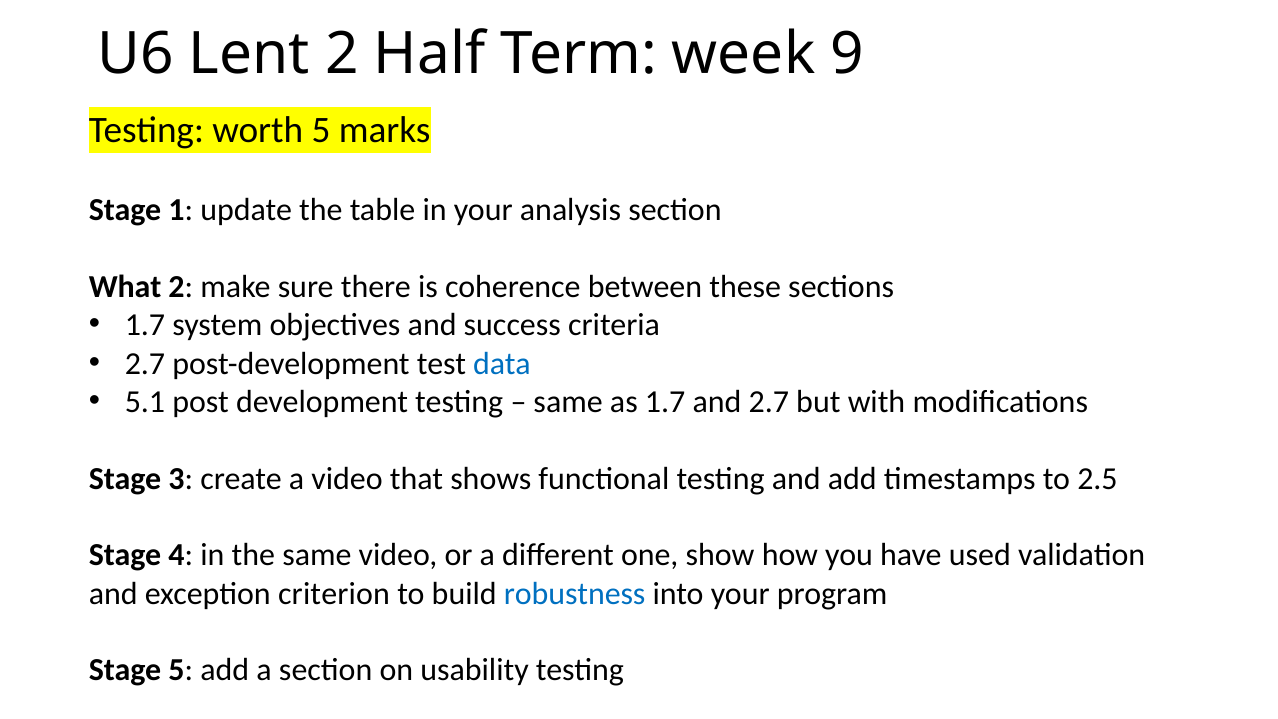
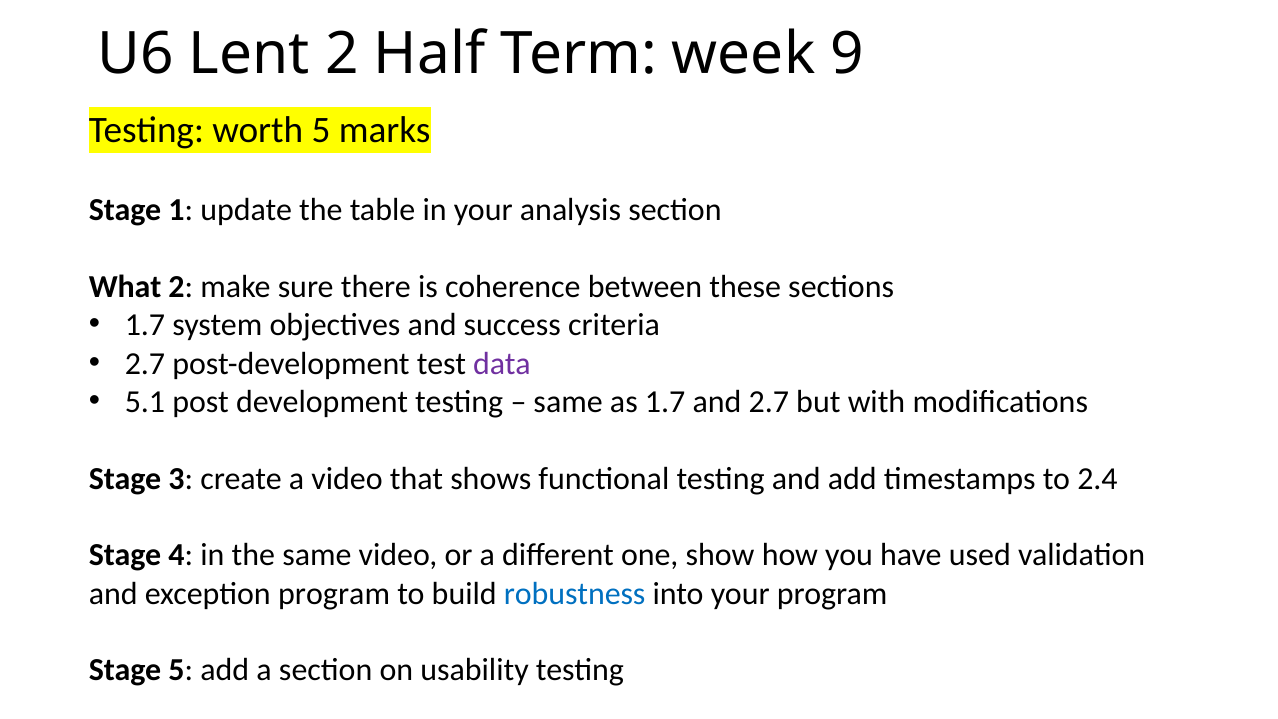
data colour: blue -> purple
2.5: 2.5 -> 2.4
exception criterion: criterion -> program
